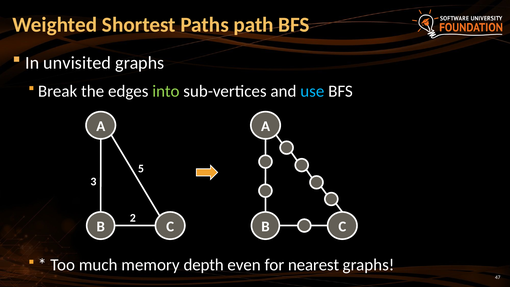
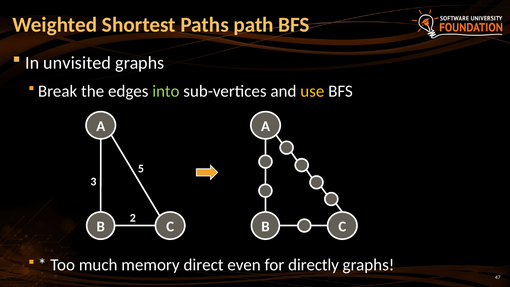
use colour: light blue -> yellow
depth: depth -> direct
nearest: nearest -> directly
